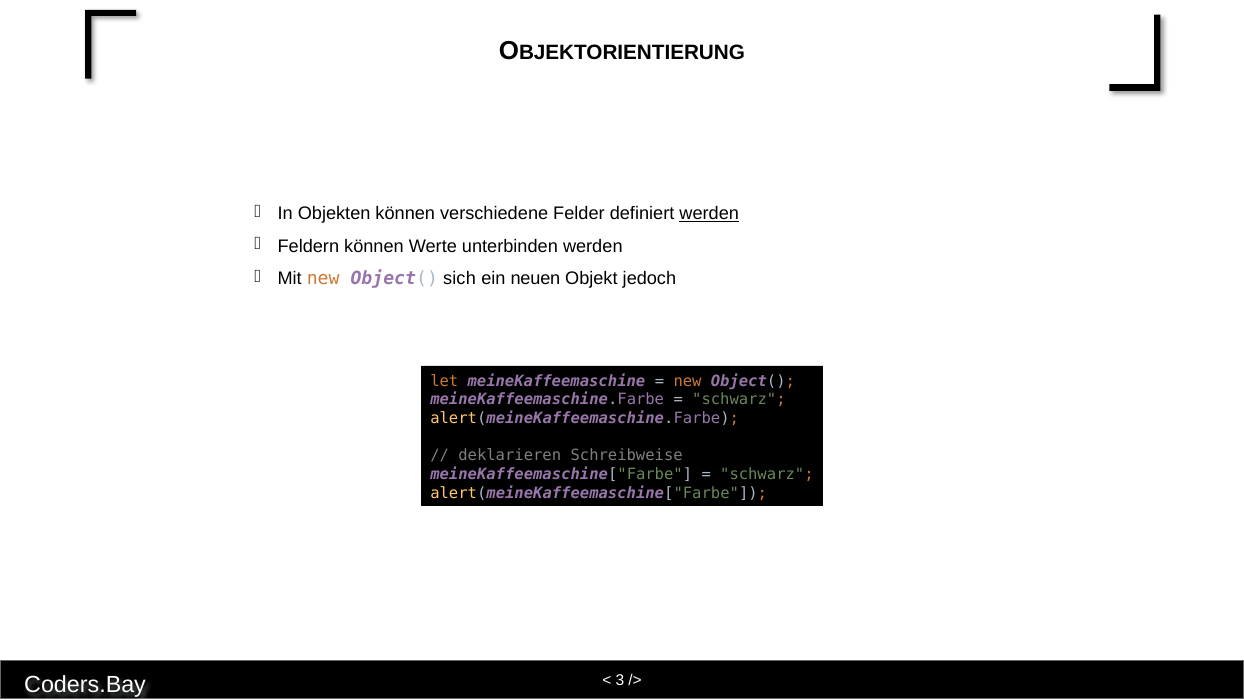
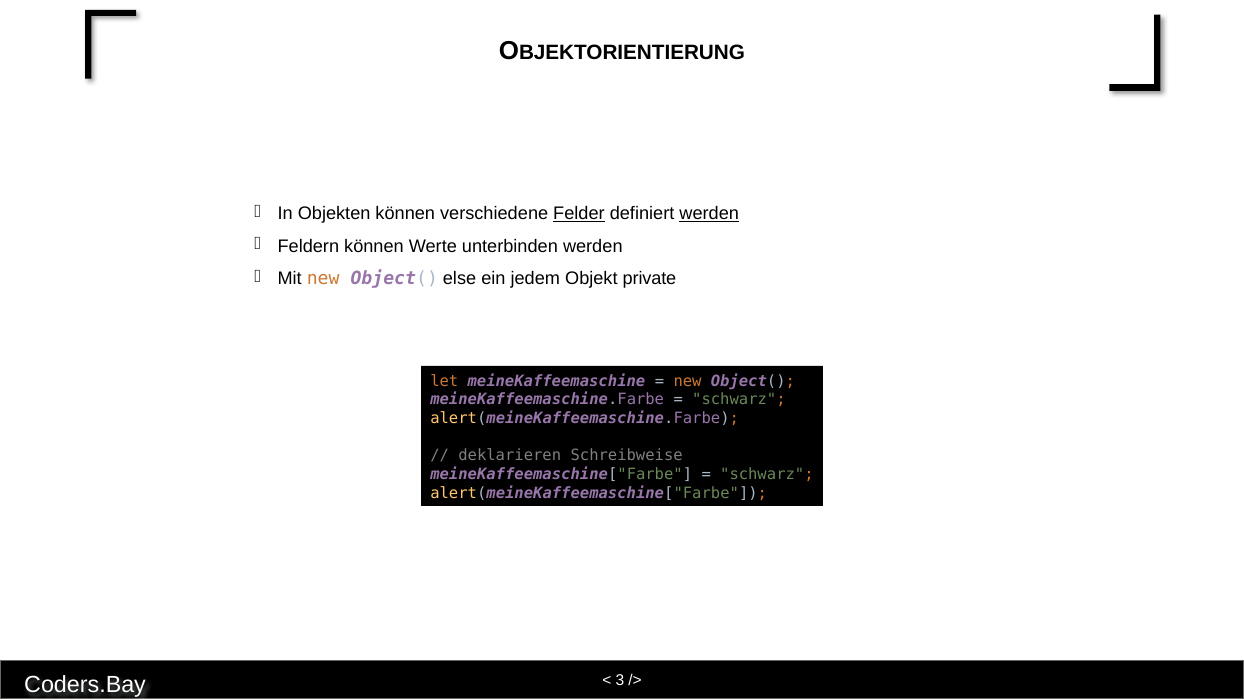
Felder underline: none -> present
sich: sich -> else
neuen: neuen -> jedem
jedoch: jedoch -> private
